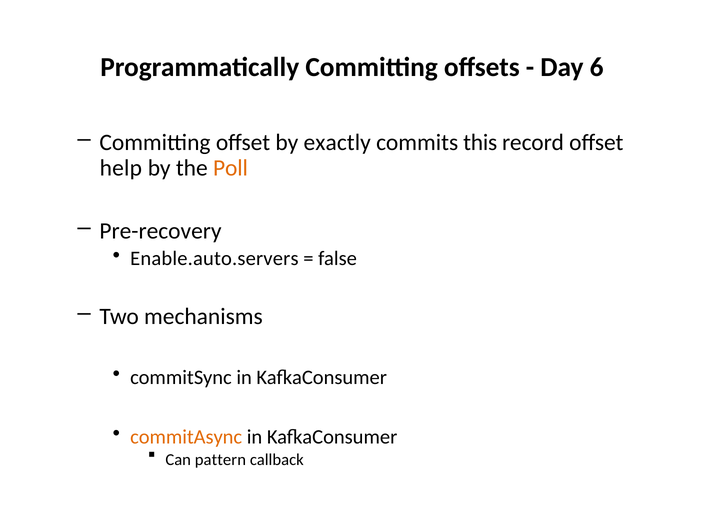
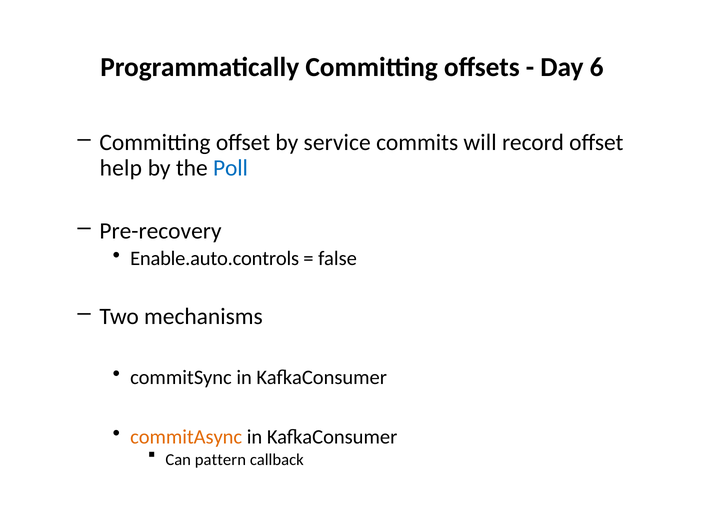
exactly: exactly -> service
this: this -> will
Poll colour: orange -> blue
Enable.auto.servers: Enable.auto.servers -> Enable.auto.controls
